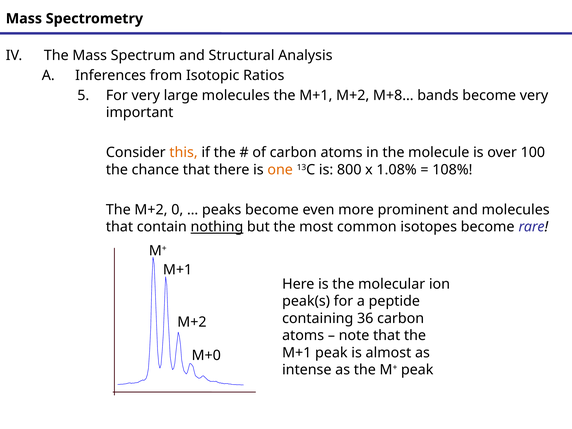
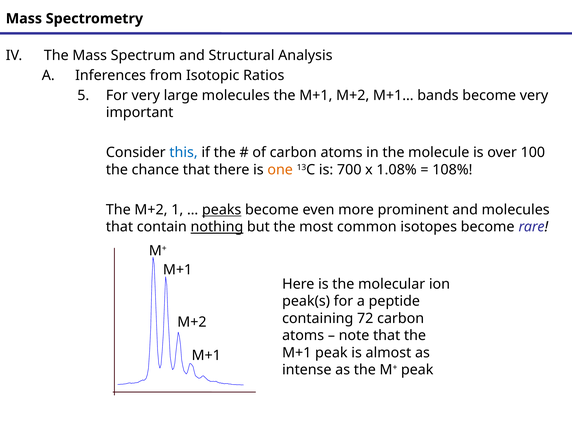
M+8…: M+8… -> M+1…
this colour: orange -> blue
800: 800 -> 700
0: 0 -> 1
peaks underline: none -> present
36: 36 -> 72
M+0 at (206, 356): M+0 -> M+1
